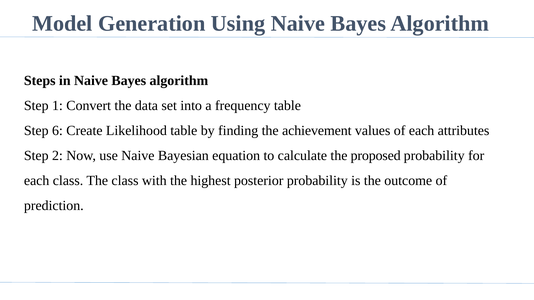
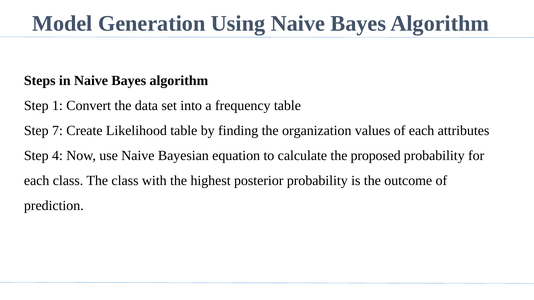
6: 6 -> 7
achievement: achievement -> organization
2: 2 -> 4
